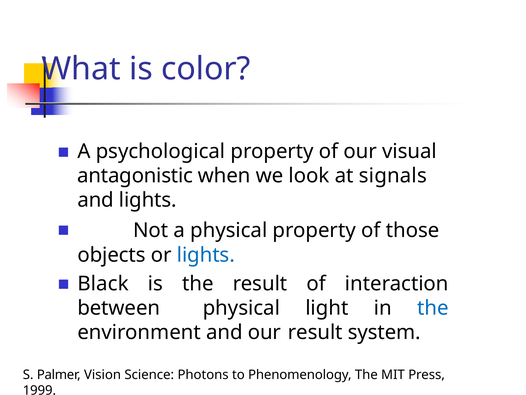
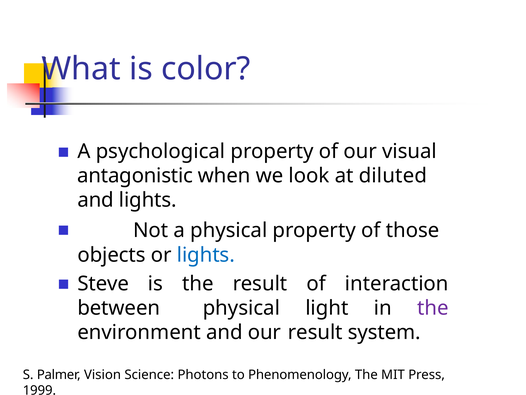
signals: signals -> diluted
Black: Black -> Steve
the at (433, 308) colour: blue -> purple
